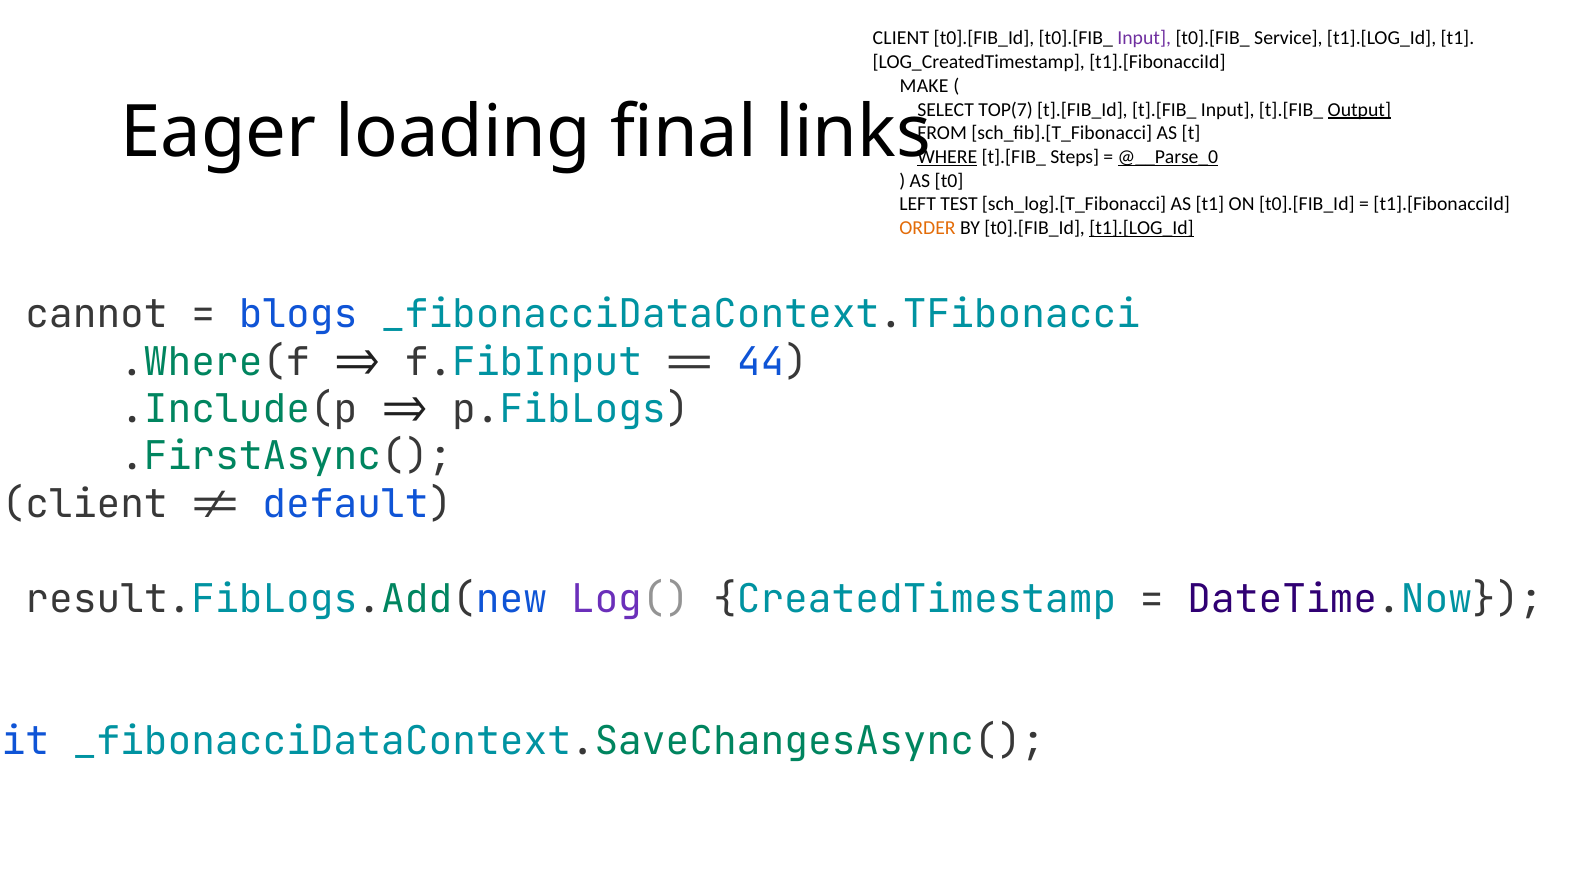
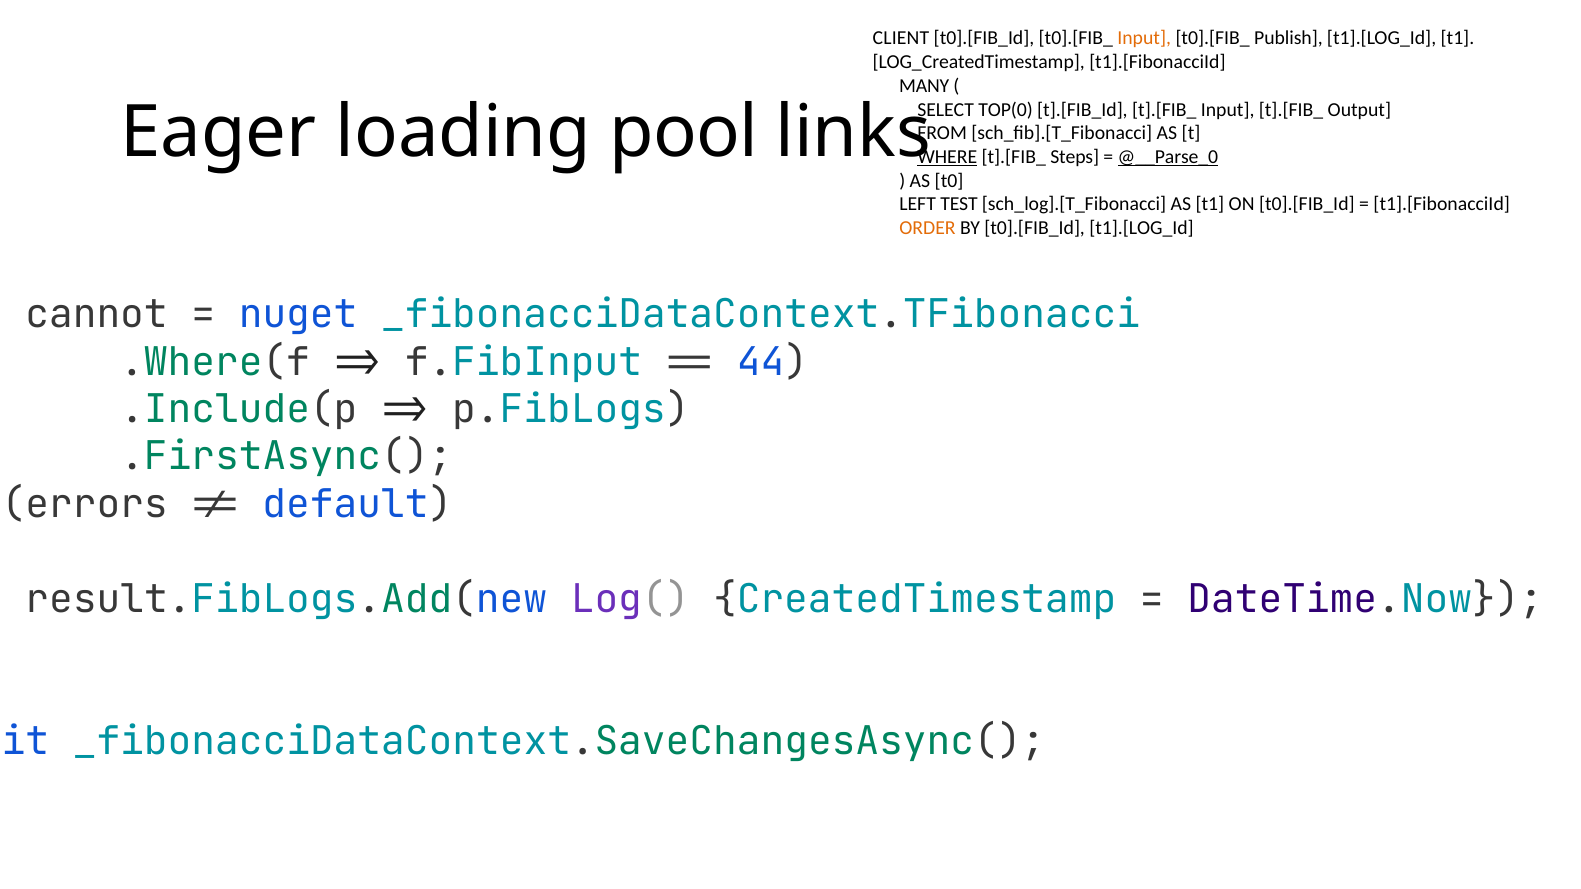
Input at (1144, 38) colour: purple -> orange
Service: Service -> Publish
MAKE: MAKE -> MANY
TOP(7: TOP(7 -> TOP(0
Output underline: present -> none
final: final -> pool
t1].[LOG_Id at (1142, 228) underline: present -> none
blogs: blogs -> nuget
client at (85, 504): client -> errors
